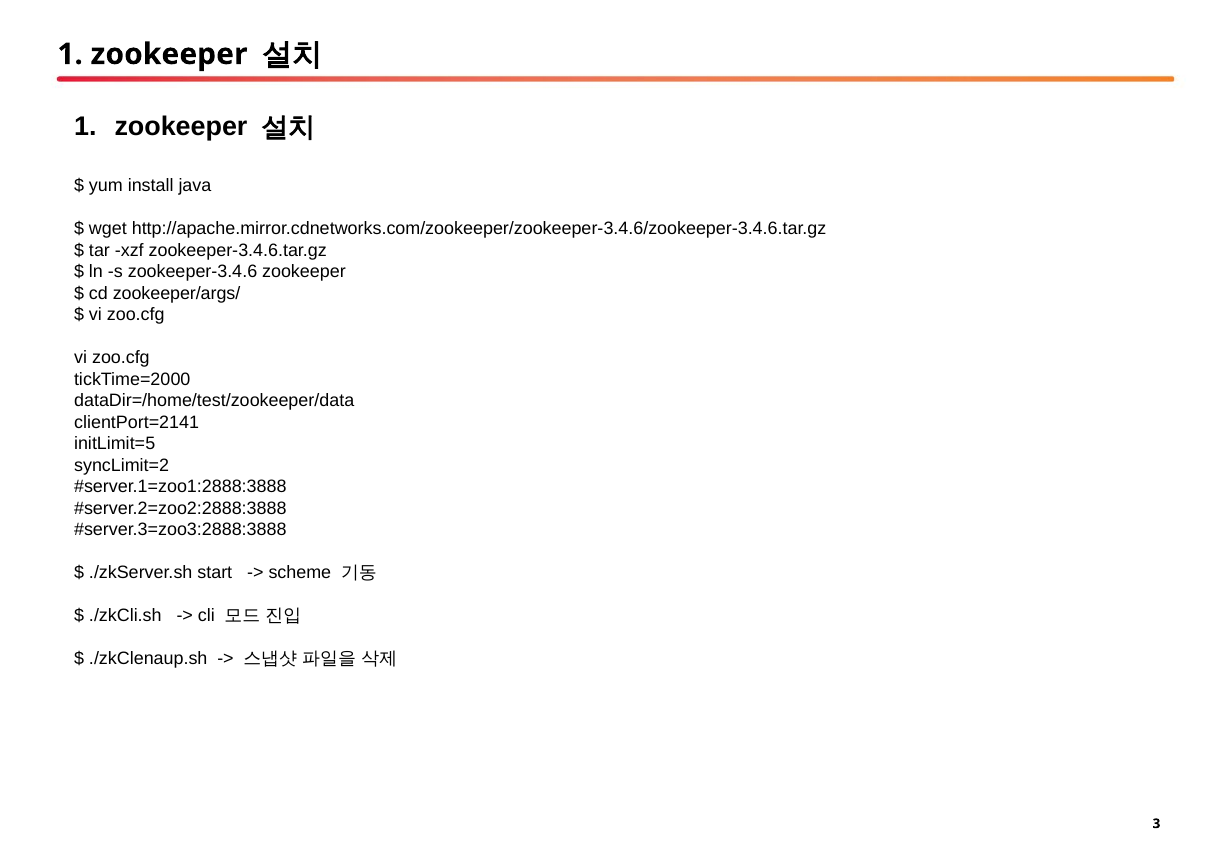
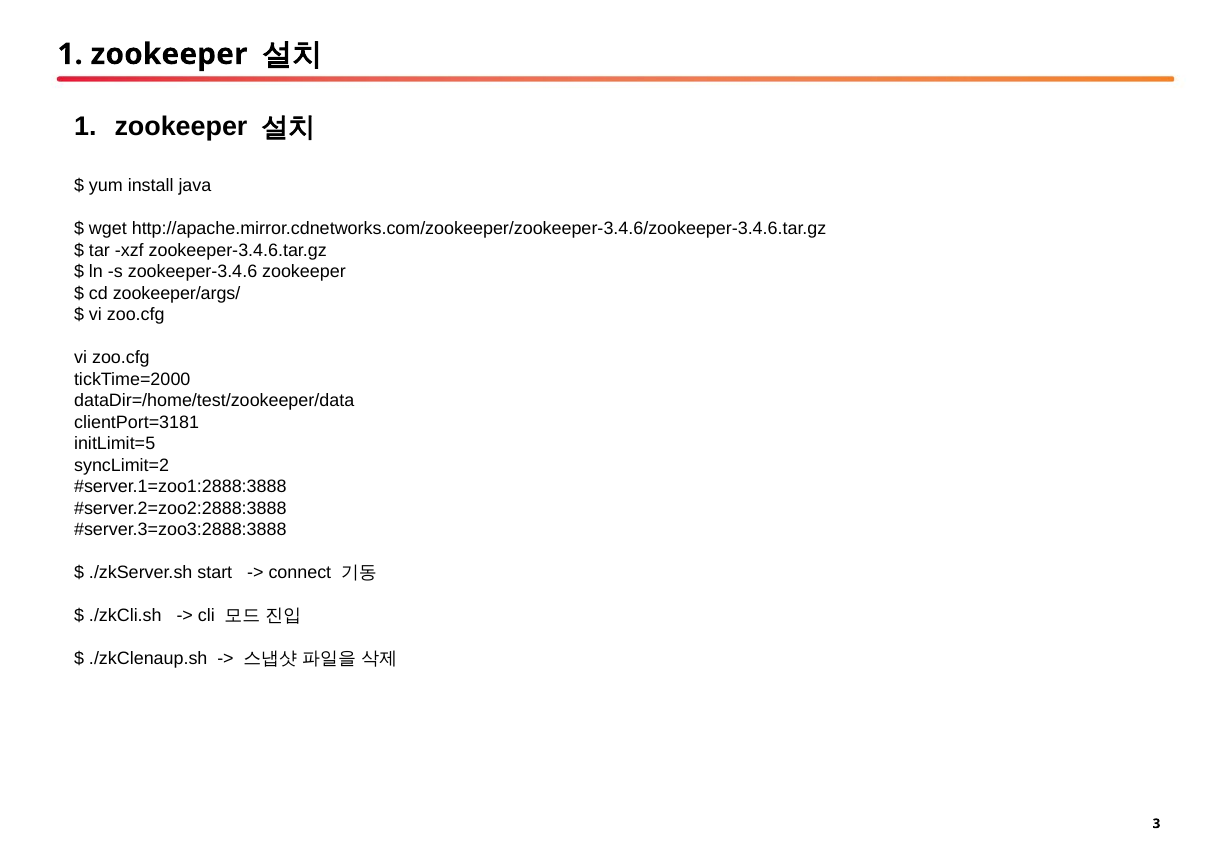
clientPort=2141: clientPort=2141 -> clientPort=3181
scheme: scheme -> connect
